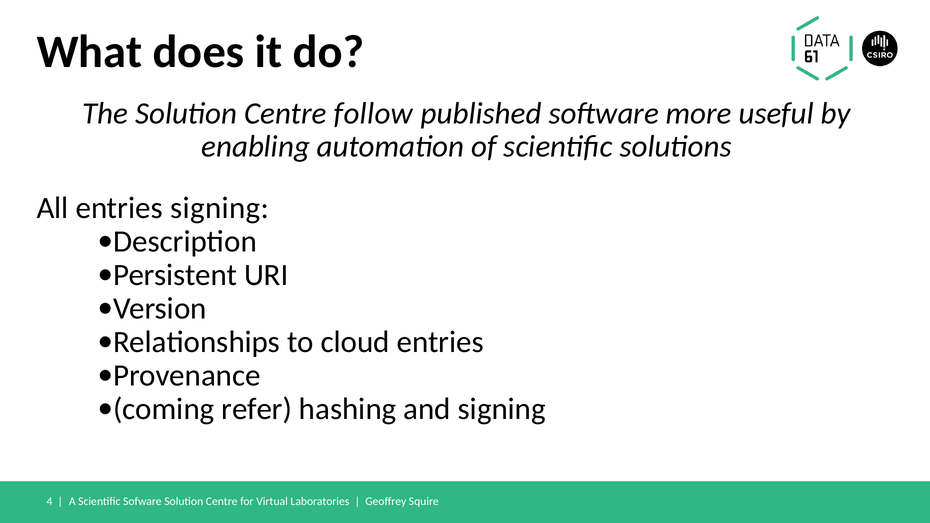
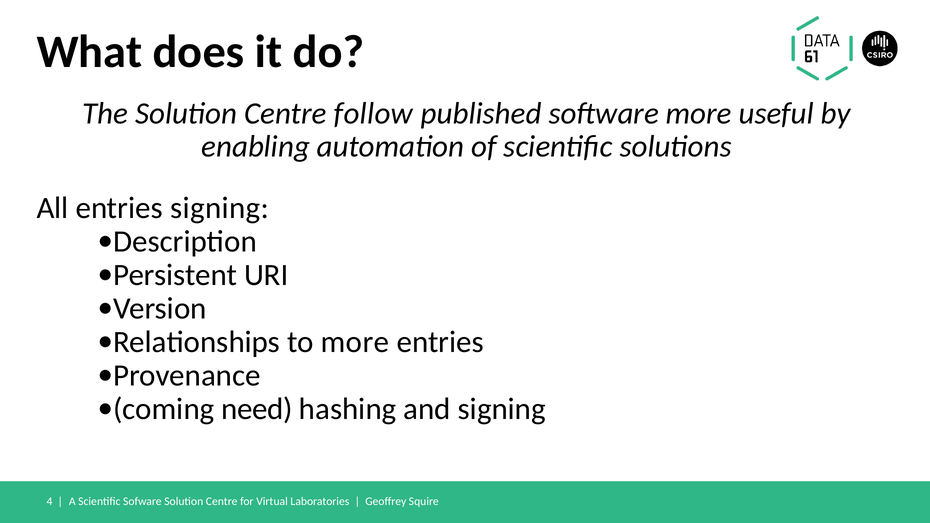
to cloud: cloud -> more
refer: refer -> need
